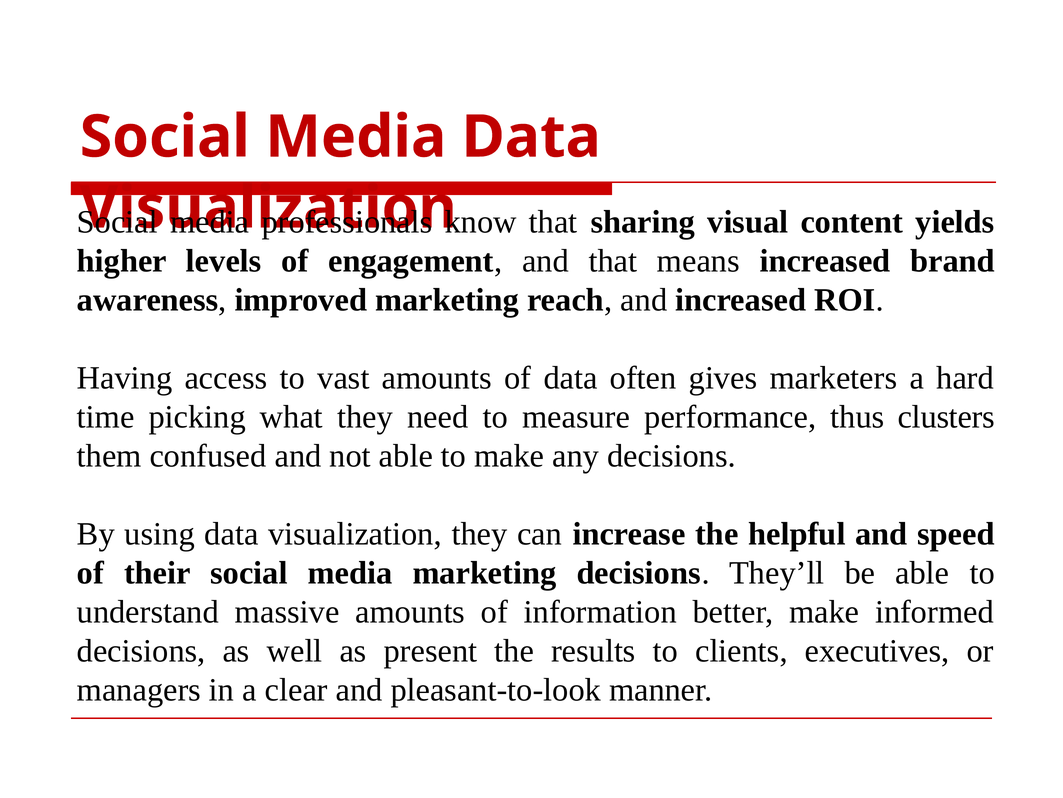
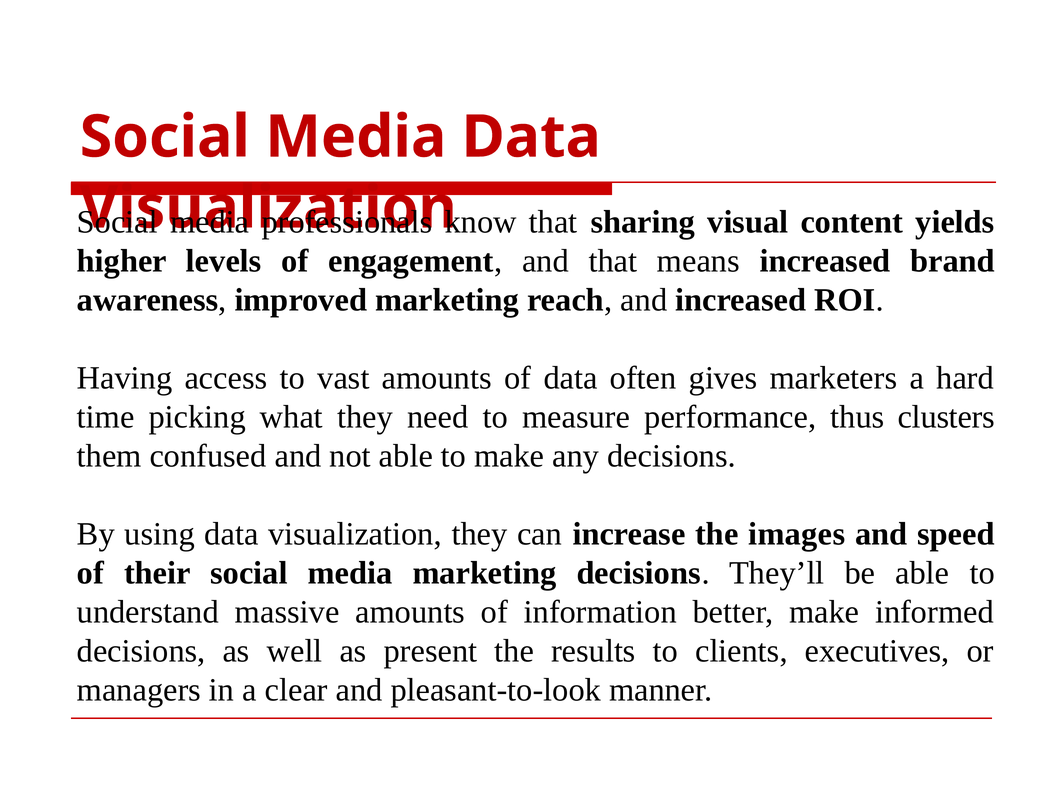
helpful: helpful -> images
